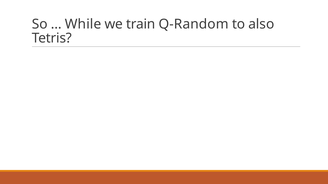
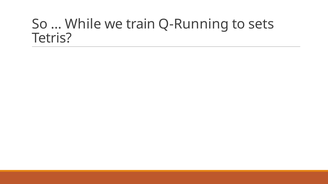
Q-Random: Q-Random -> Q-Running
also: also -> sets
